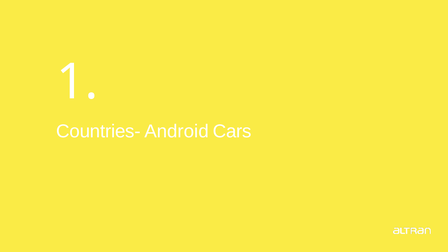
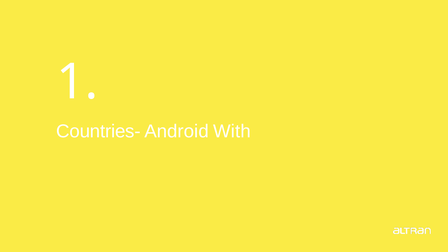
Cars: Cars -> With
